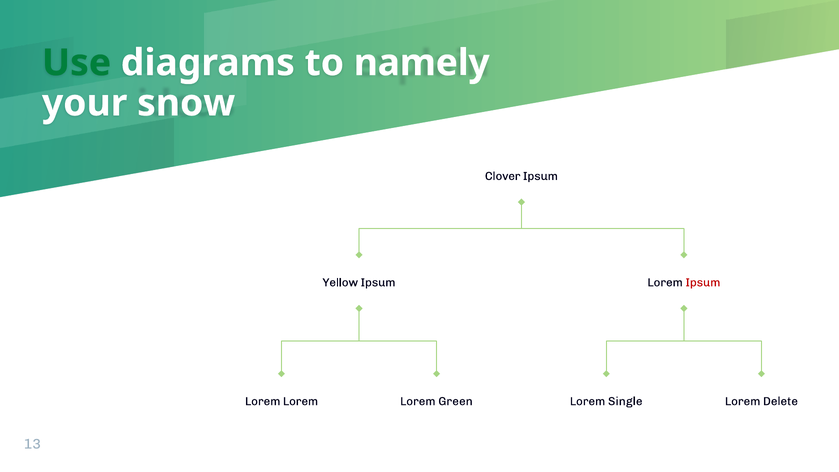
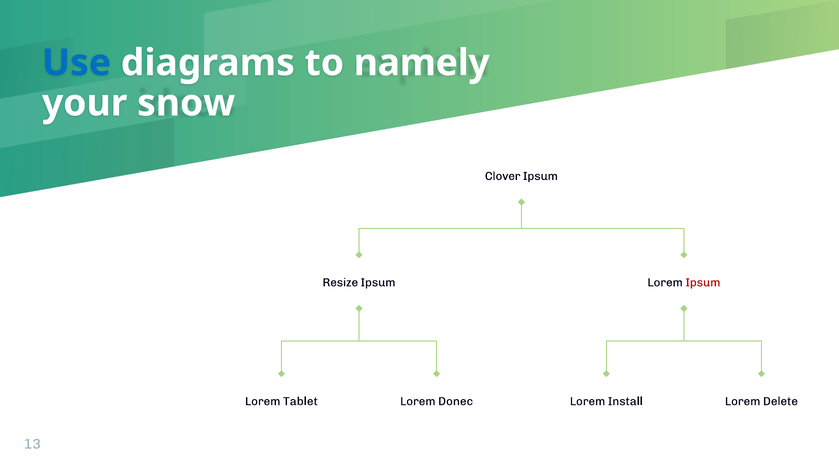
Use colour: green -> blue
Yellow: Yellow -> Resize
Lorem Lorem: Lorem -> Tablet
Green: Green -> Donec
Single: Single -> Install
